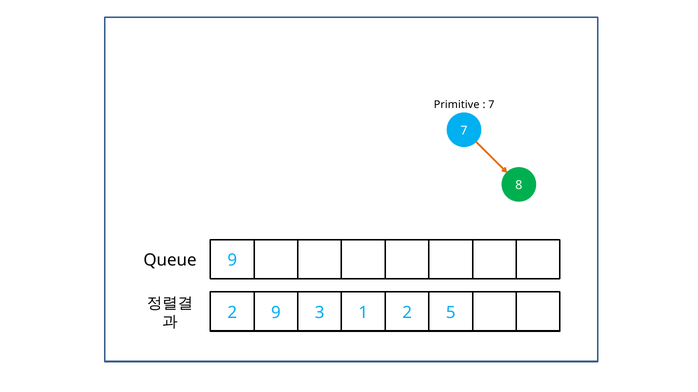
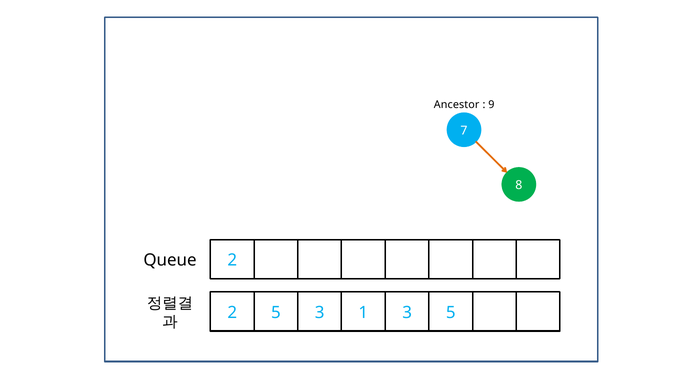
Primitive: Primitive -> Ancestor
7 at (491, 105): 7 -> 9
Queue 9: 9 -> 2
2 9: 9 -> 5
1 2: 2 -> 3
